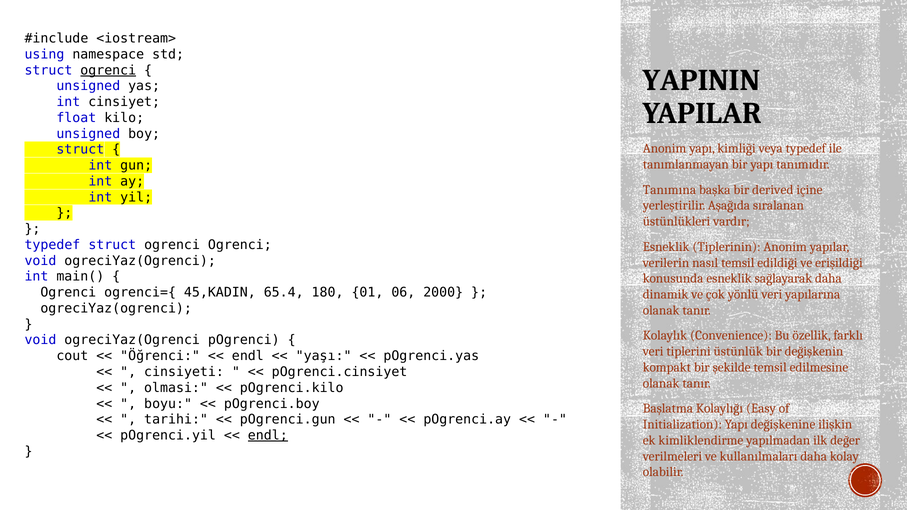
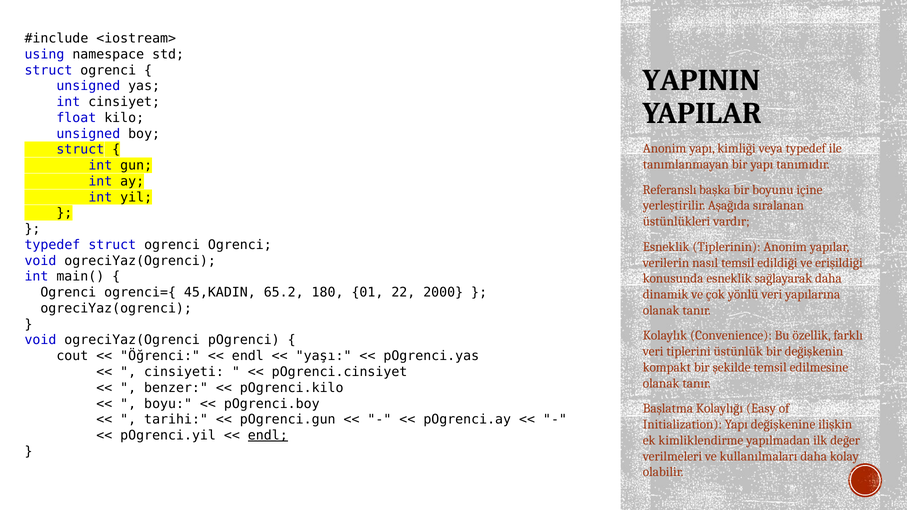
ogrenci at (108, 70) underline: present -> none
Tanımına: Tanımına -> Referanslı
derived: derived -> boyunu
65.4: 65.4 -> 65.2
06: 06 -> 22
olmasi: olmasi -> benzer
